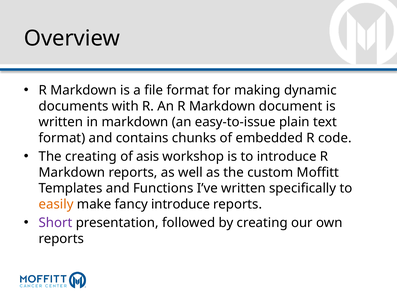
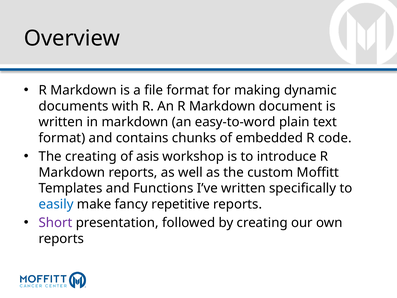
easy-to-issue: easy-to-issue -> easy-to-word
easily colour: orange -> blue
fancy introduce: introduce -> repetitive
